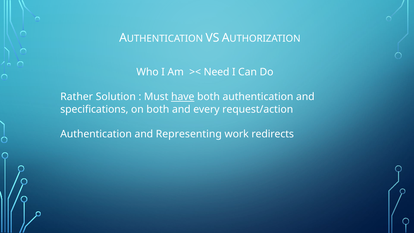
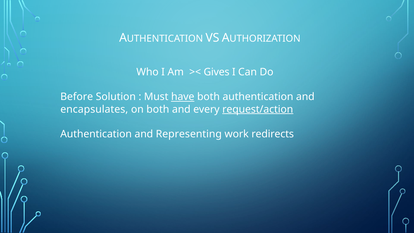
Need: Need -> Gives
Rather: Rather -> Before
specifications: specifications -> encapsulates
request/action underline: none -> present
